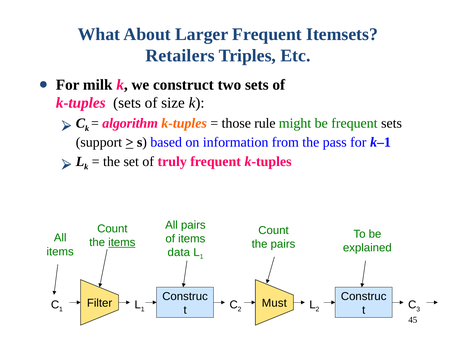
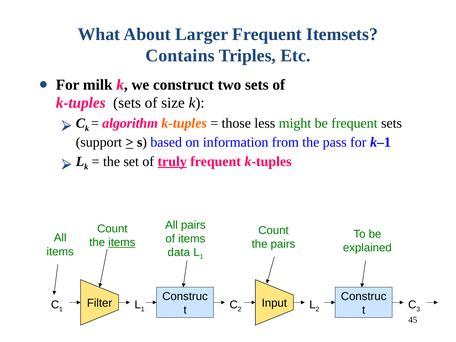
Retailers: Retailers -> Contains
rule: rule -> less
truly underline: none -> present
Must: Must -> Input
